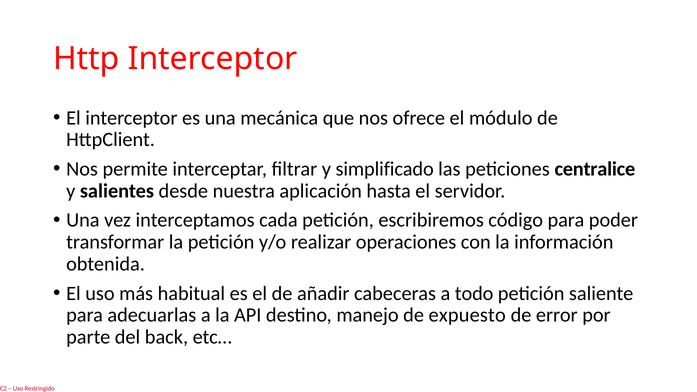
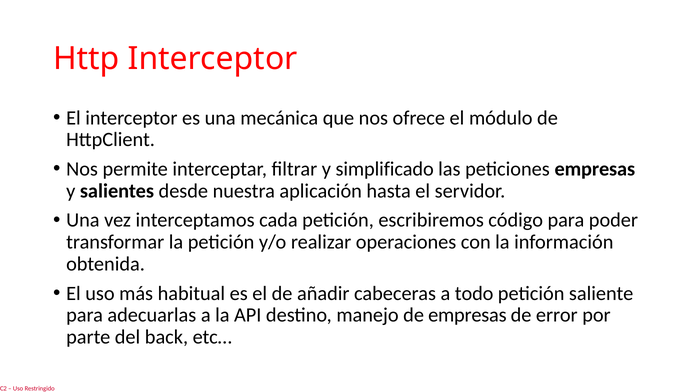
peticiones centralice: centralice -> empresas
de expuesto: expuesto -> empresas
